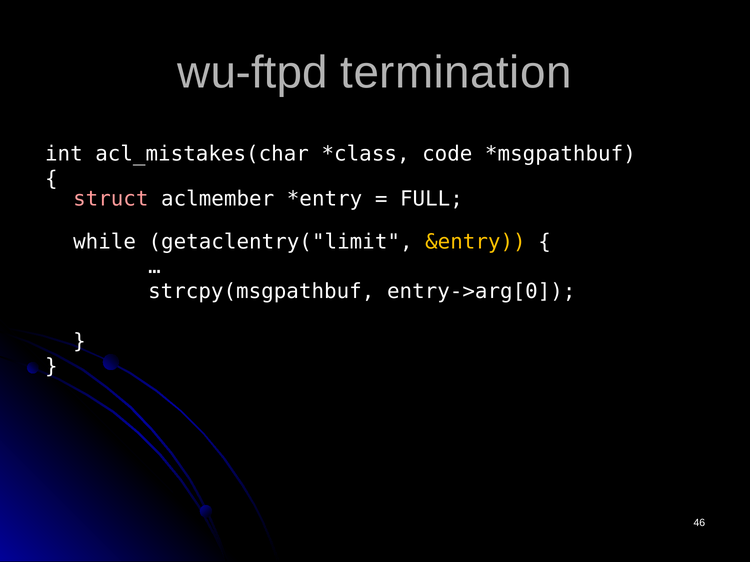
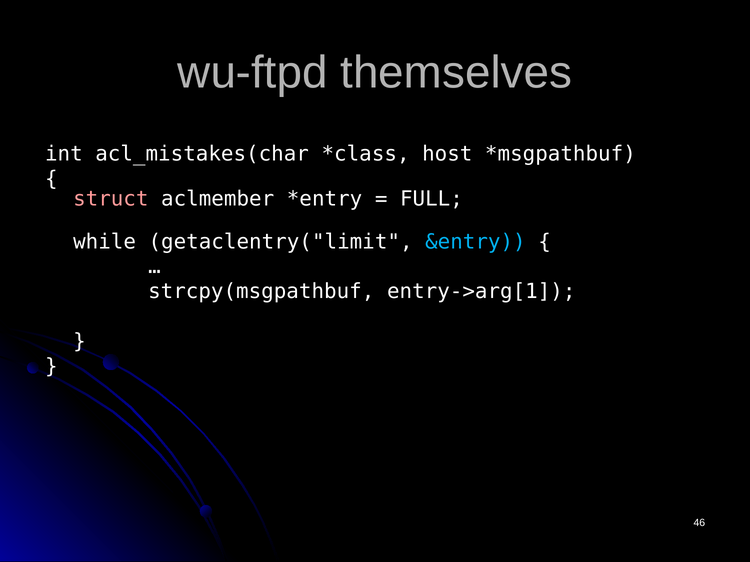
termination: termination -> themselves
code: code -> host
&entry colour: yellow -> light blue
entry->arg[0: entry->arg[0 -> entry->arg[1
